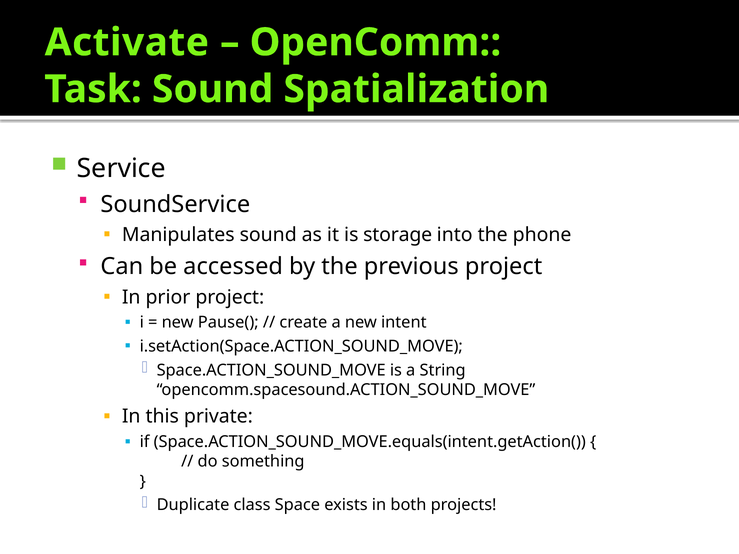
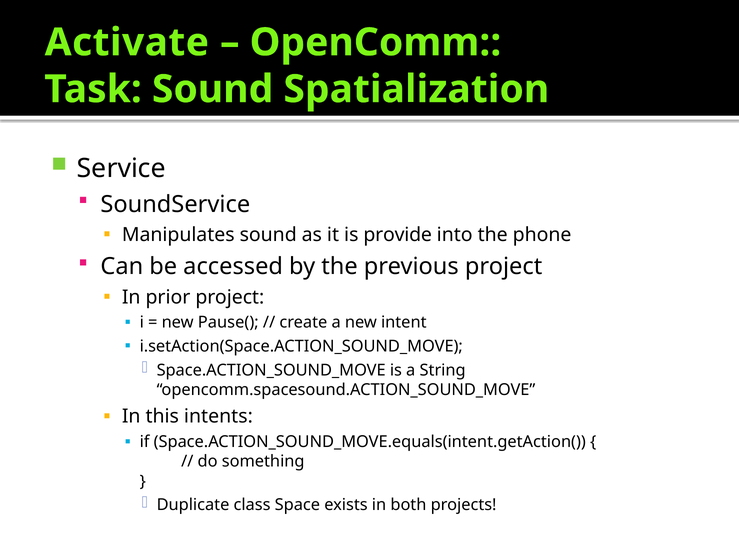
storage: storage -> provide
private: private -> intents
